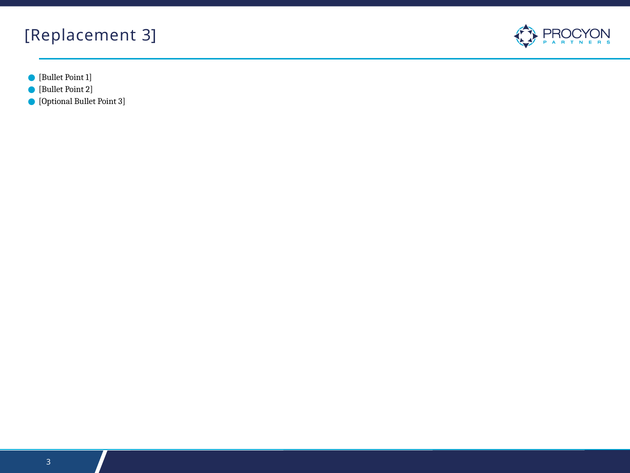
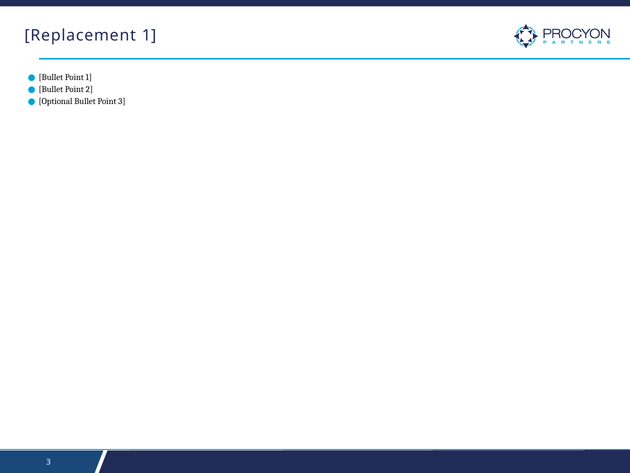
Replacement 3: 3 -> 1
